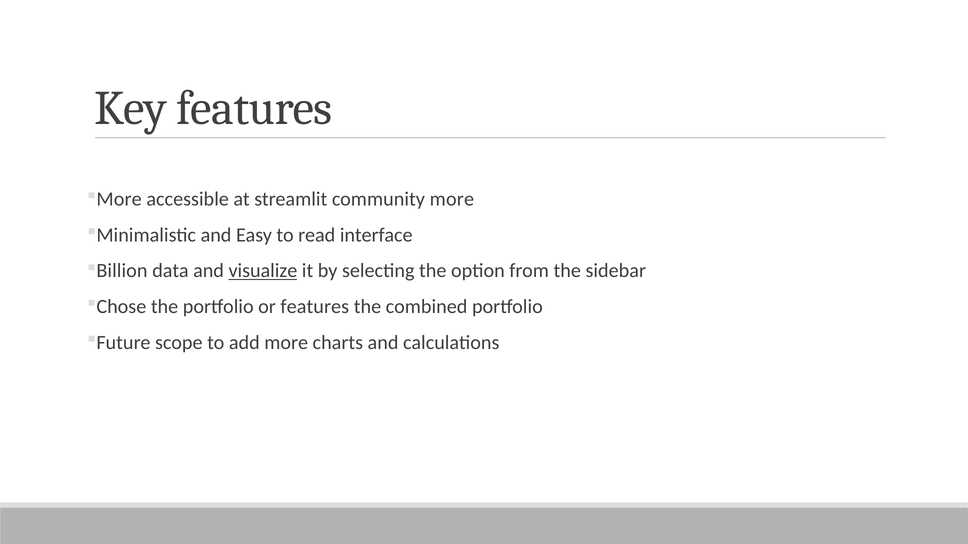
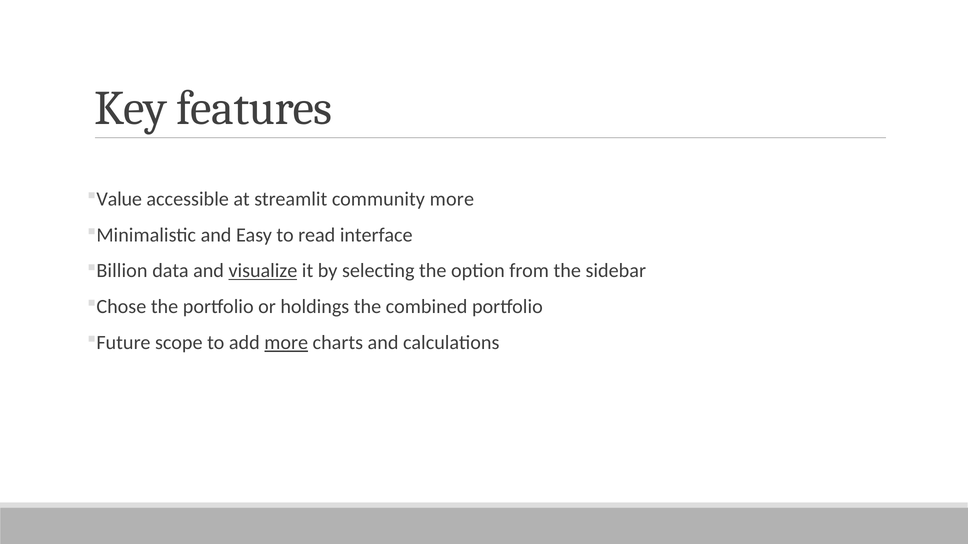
More at (119, 199): More -> Value
or features: features -> holdings
more at (286, 343) underline: none -> present
